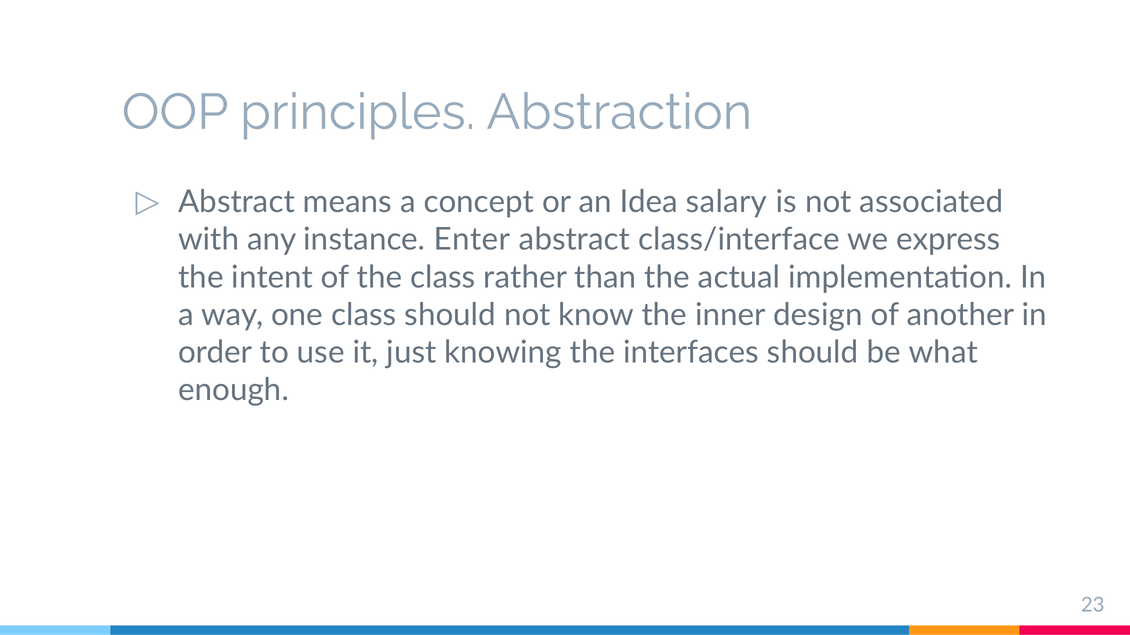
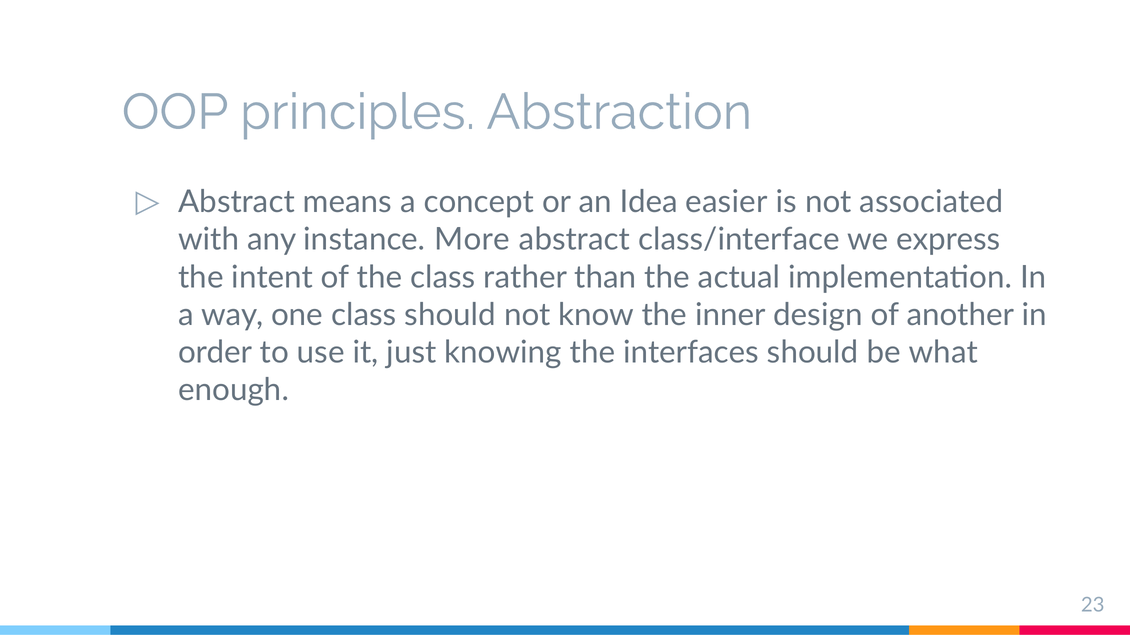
salary: salary -> easier
Enter: Enter -> More
